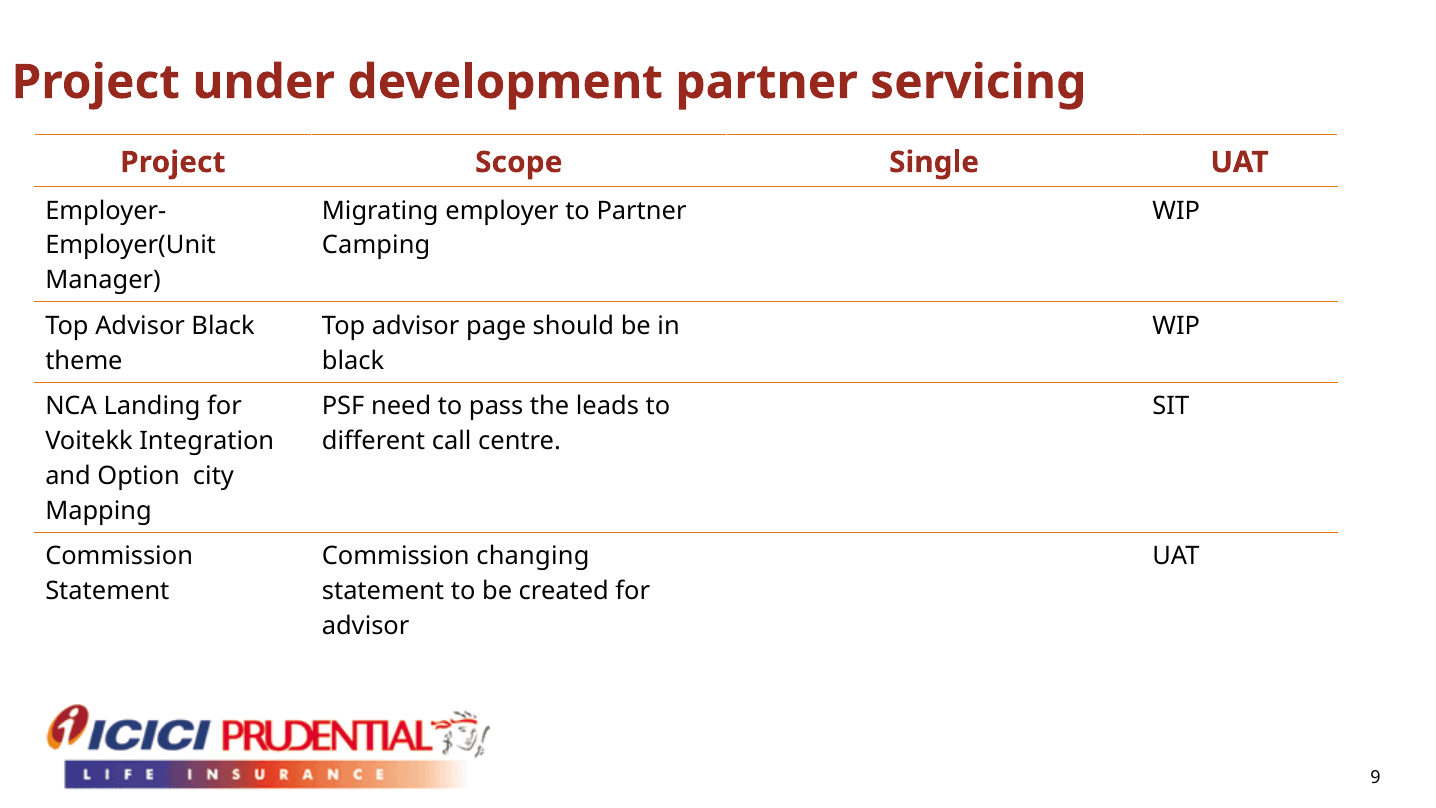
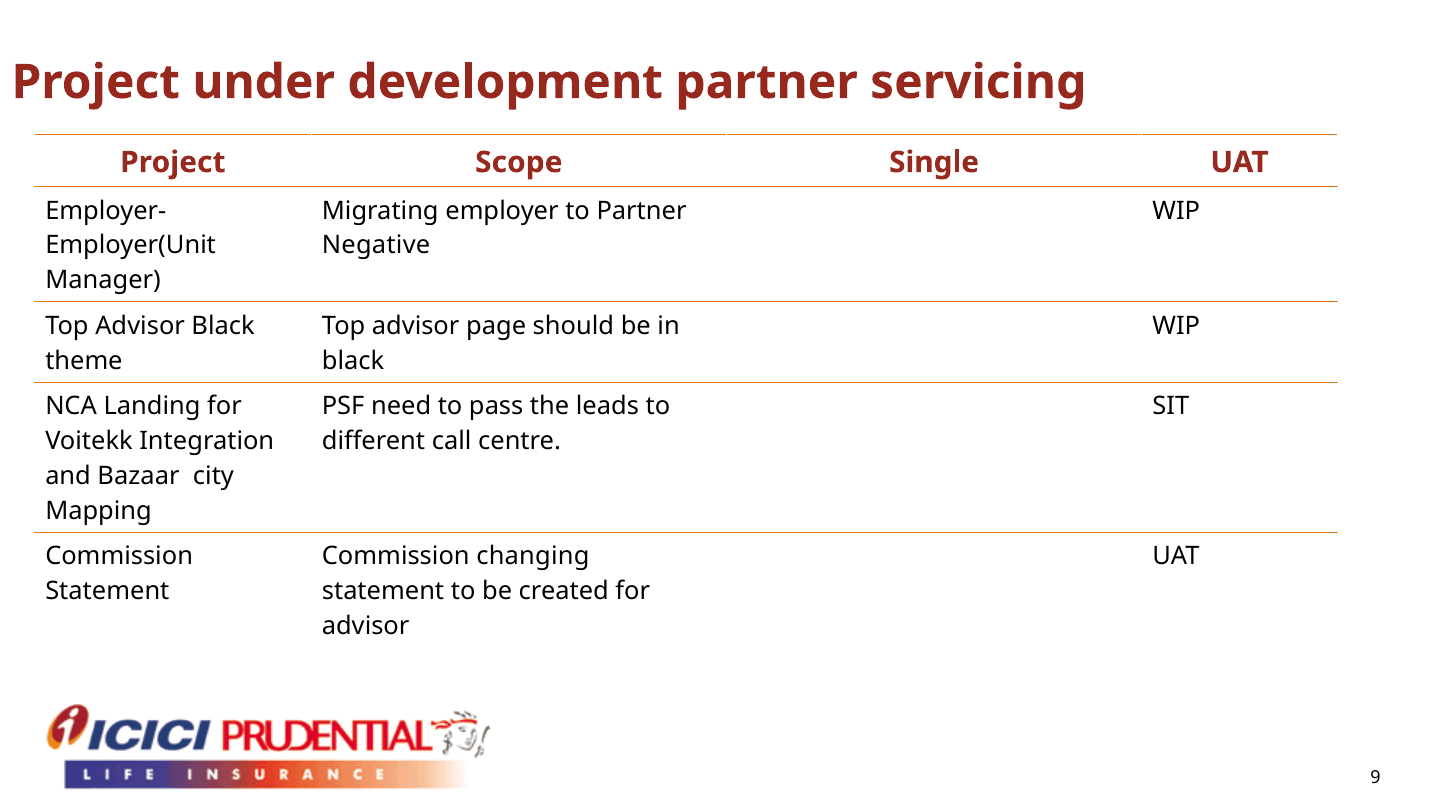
Camping: Camping -> Negative
Option: Option -> Bazaar
